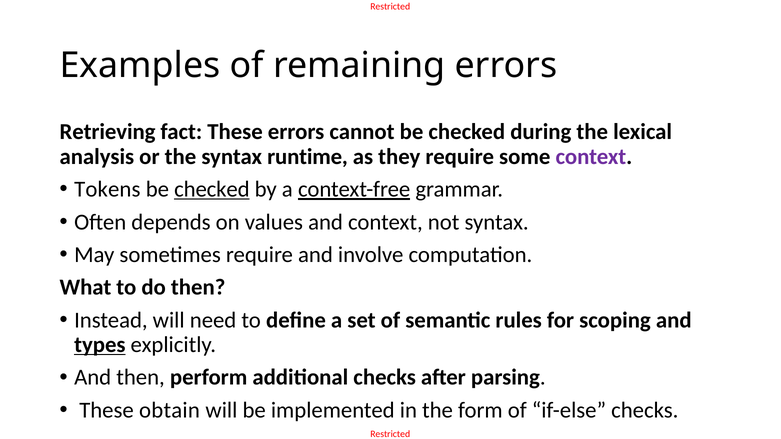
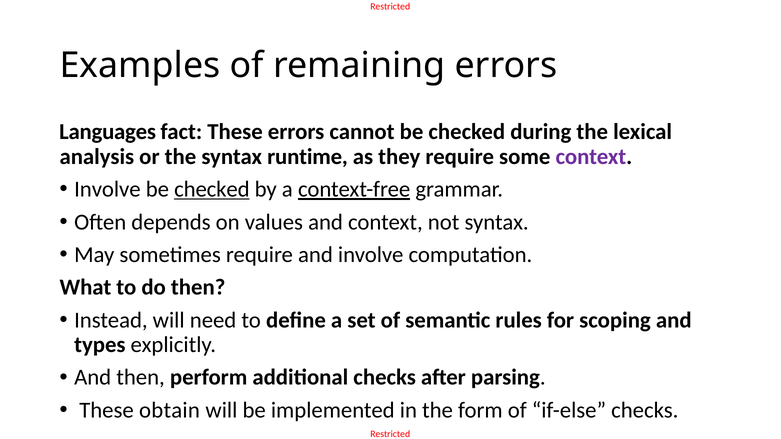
Retrieving: Retrieving -> Languages
Tokens at (107, 189): Tokens -> Involve
types underline: present -> none
